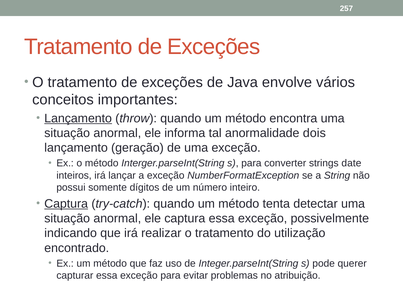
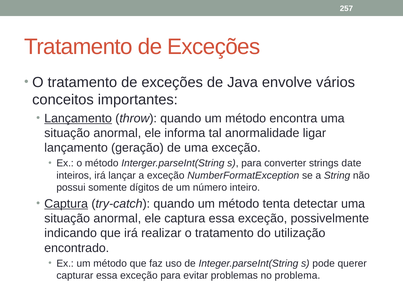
dois: dois -> ligar
atribuição: atribuição -> problema
